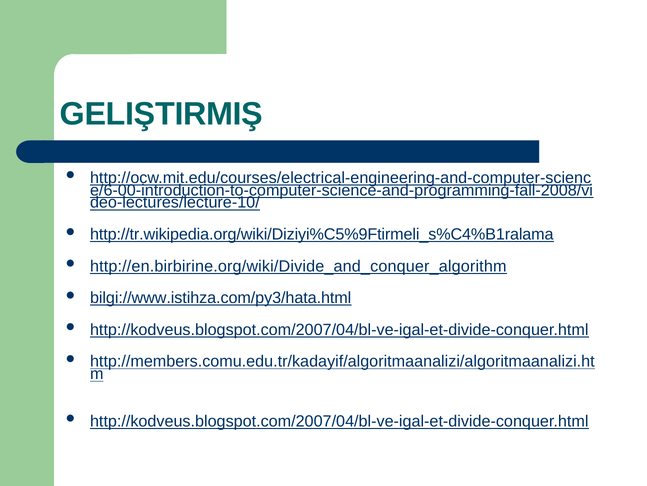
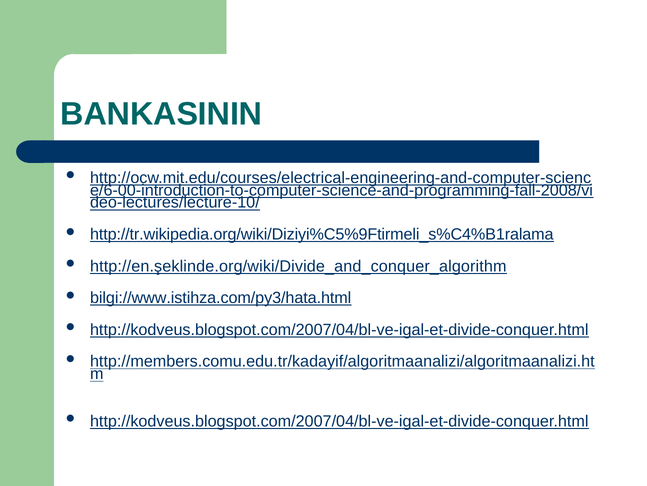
GELIŞTIRMIŞ: GELIŞTIRMIŞ -> BANKASININ
http://en.birbirine.org/wiki/Divide_and_conquer_algorithm: http://en.birbirine.org/wiki/Divide_and_conquer_algorithm -> http://en.şeklinde.org/wiki/Divide_and_conquer_algorithm
